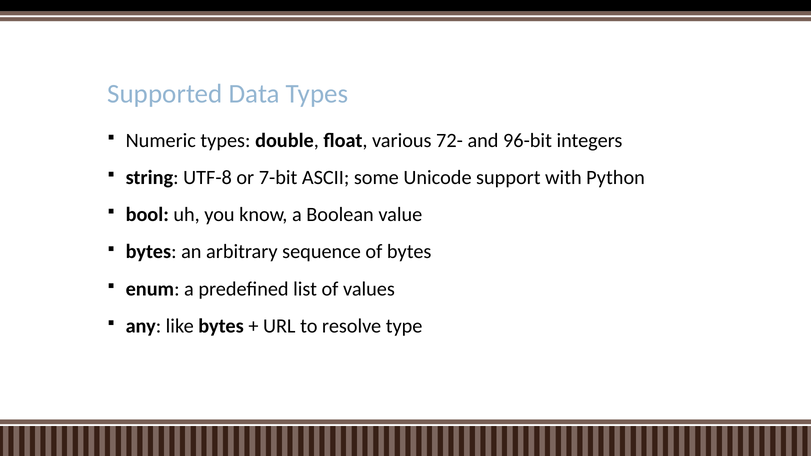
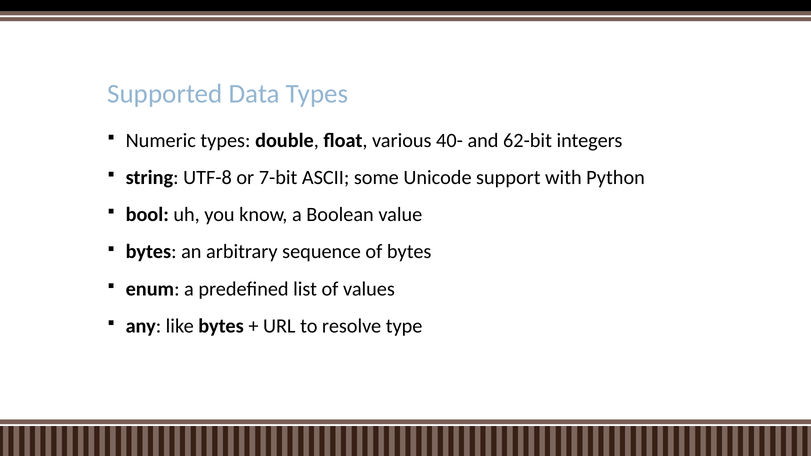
72-: 72- -> 40-
96-bit: 96-bit -> 62-bit
